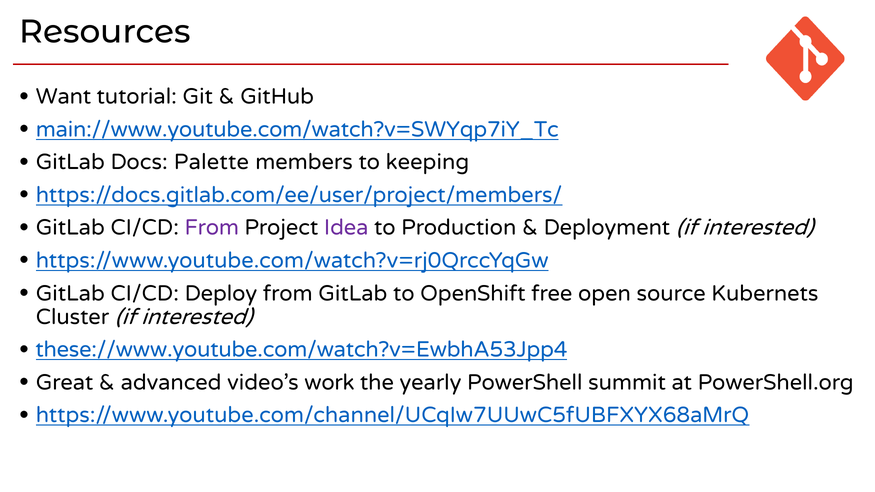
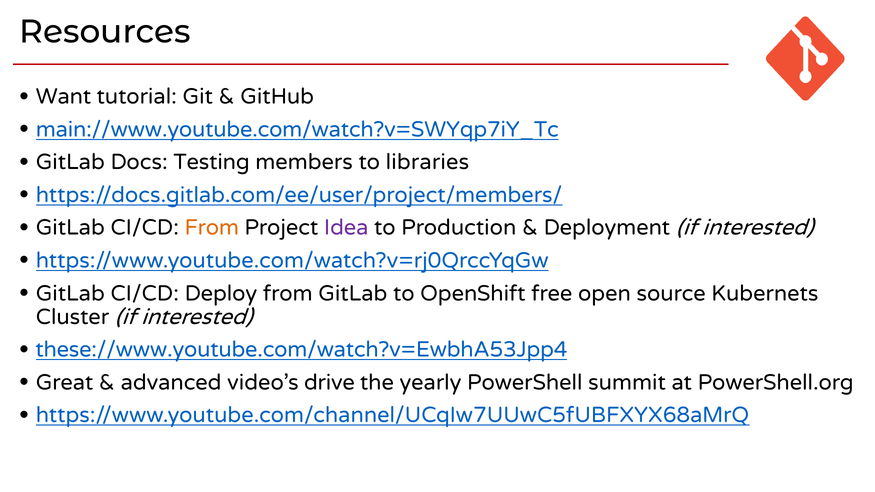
Palette: Palette -> Testing
keeping: keeping -> libraries
From at (212, 228) colour: purple -> orange
work: work -> drive
